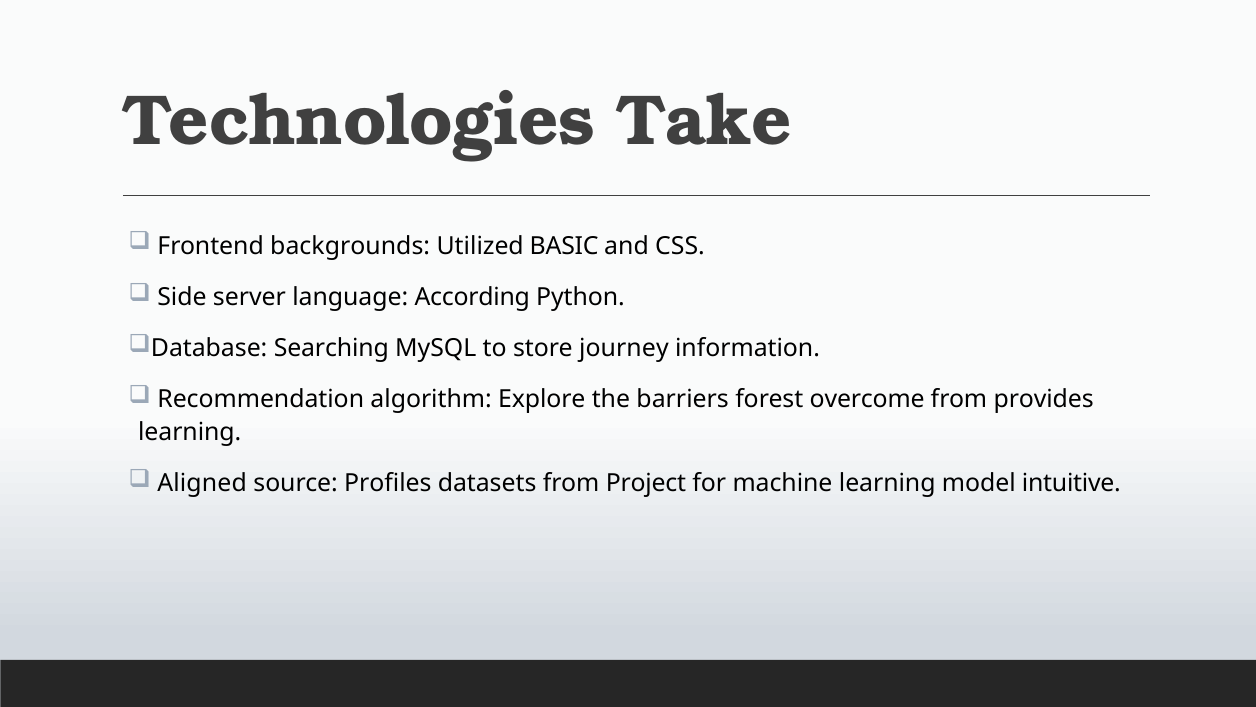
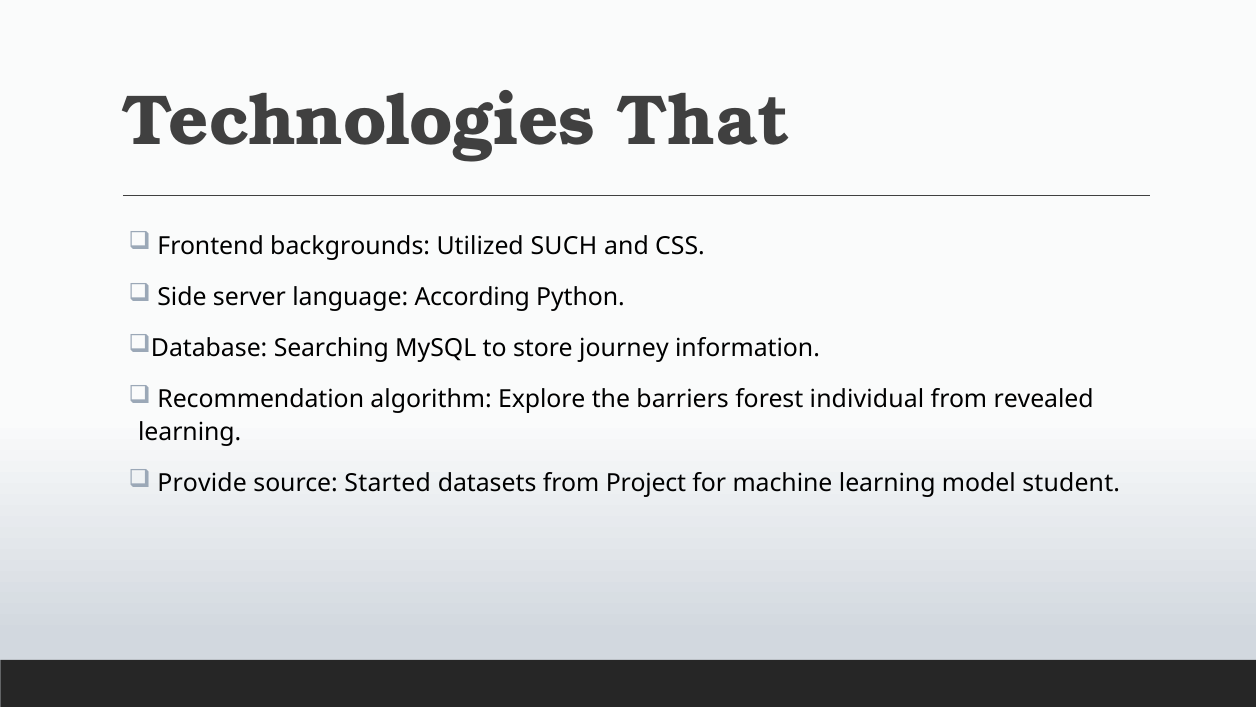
Take: Take -> That
BASIC: BASIC -> SUCH
overcome: overcome -> individual
provides: provides -> revealed
Aligned: Aligned -> Provide
Profiles: Profiles -> Started
intuitive: intuitive -> student
